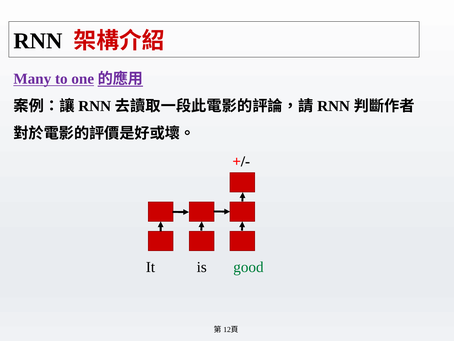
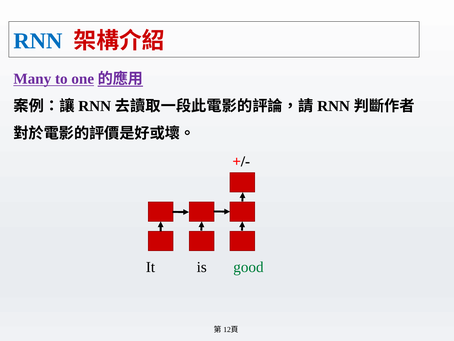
RNN at (38, 41) colour: black -> blue
